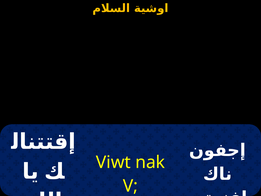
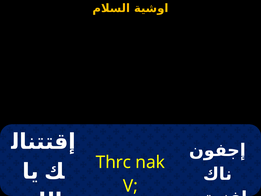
Viwt: Viwt -> Thrc
